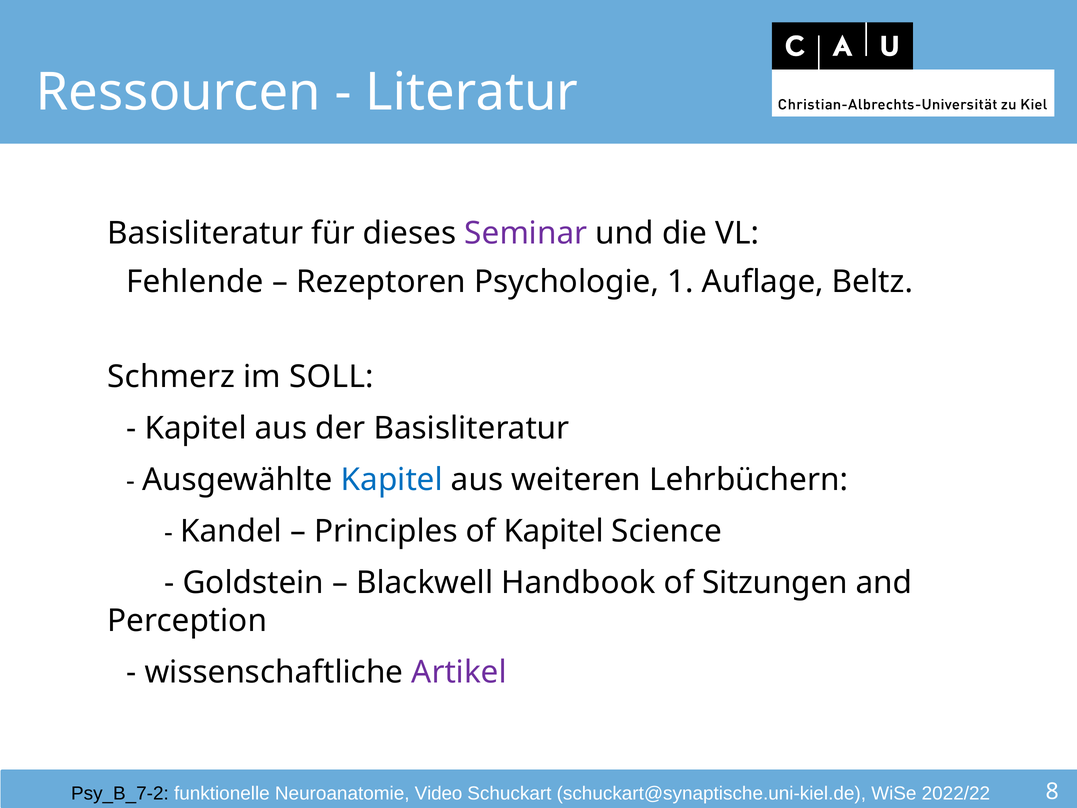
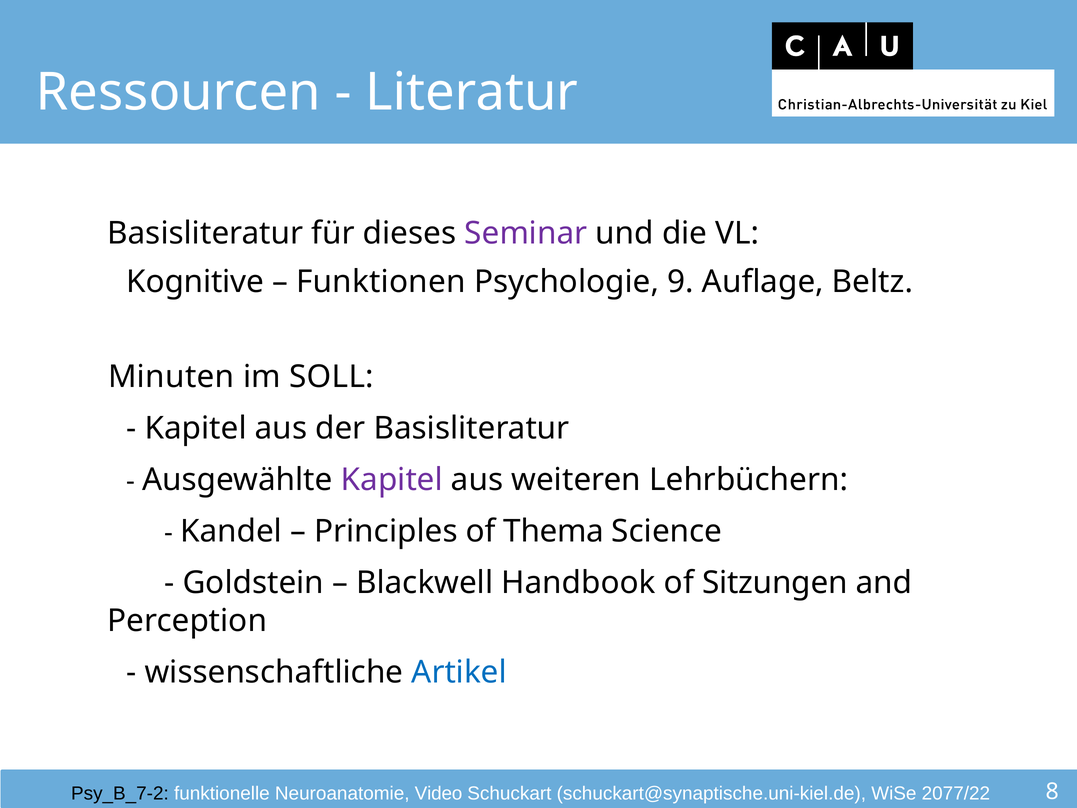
Fehlende: Fehlende -> Kognitive
Rezeptoren: Rezeptoren -> Funktionen
1: 1 -> 9
Schmerz: Schmerz -> Minuten
Kapitel at (392, 480) colour: blue -> purple
of Kapitel: Kapitel -> Thema
Artikel colour: purple -> blue
2022/22: 2022/22 -> 2077/22
